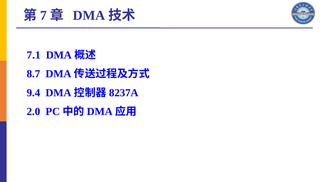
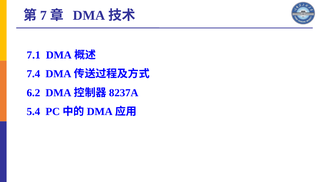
8.7: 8.7 -> 7.4
9.4: 9.4 -> 6.2
2.0: 2.0 -> 5.4
